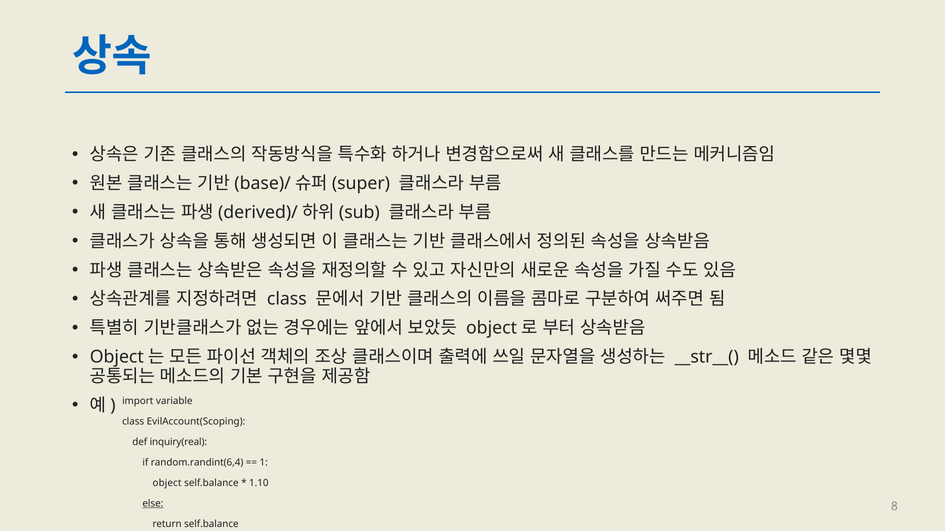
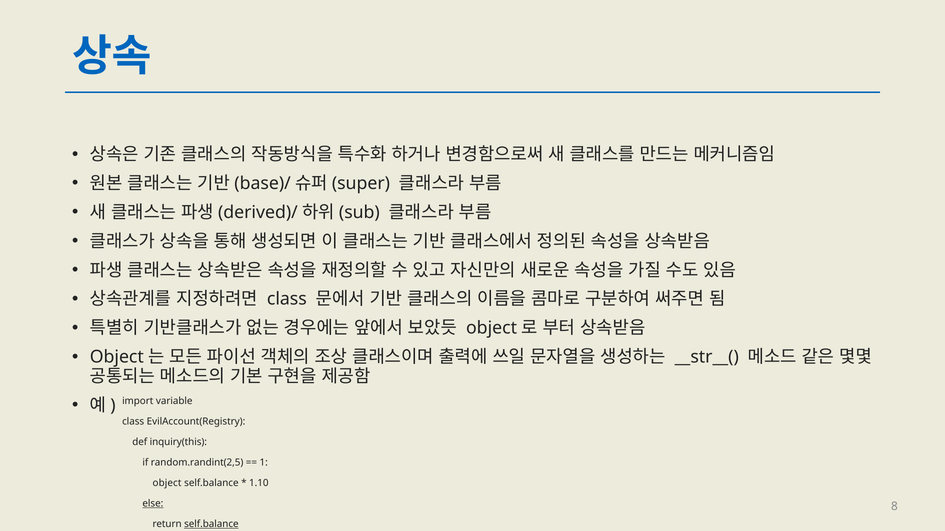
EvilAccount(Scoping: EvilAccount(Scoping -> EvilAccount(Registry
inquiry(real: inquiry(real -> inquiry(this
random.randint(6,4: random.randint(6,4 -> random.randint(2,5
self.balance at (211, 525) underline: none -> present
